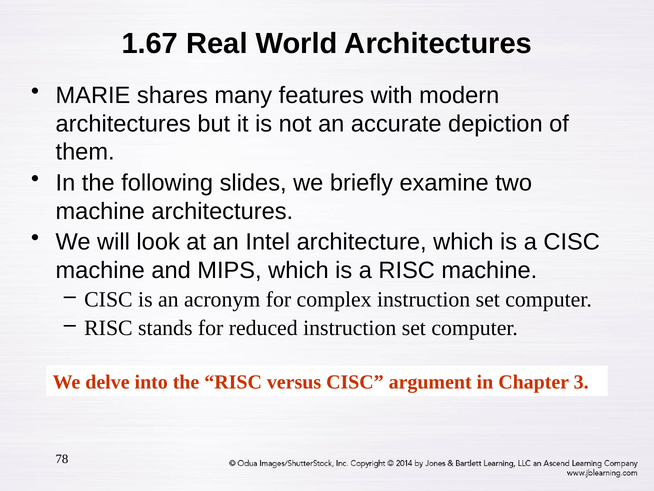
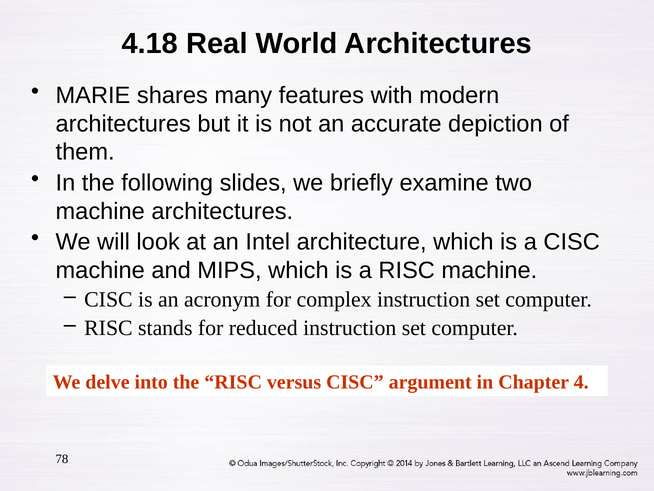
1.67: 1.67 -> 4.18
3: 3 -> 4
